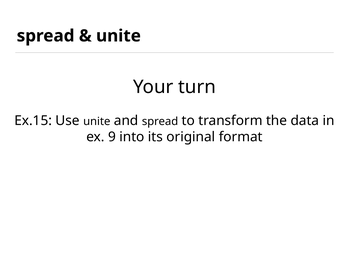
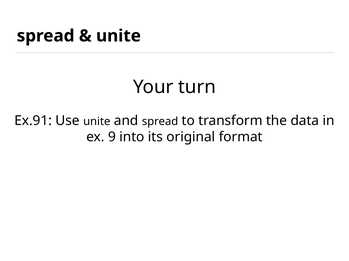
Ex.15: Ex.15 -> Ex.91
